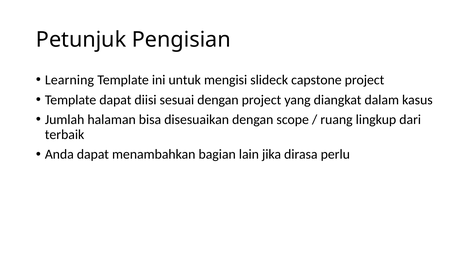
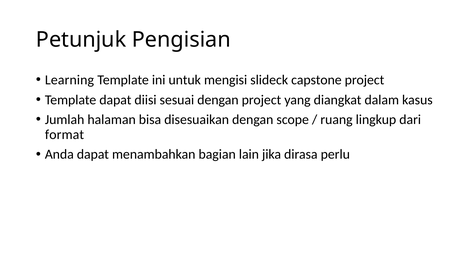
terbaik: terbaik -> format
